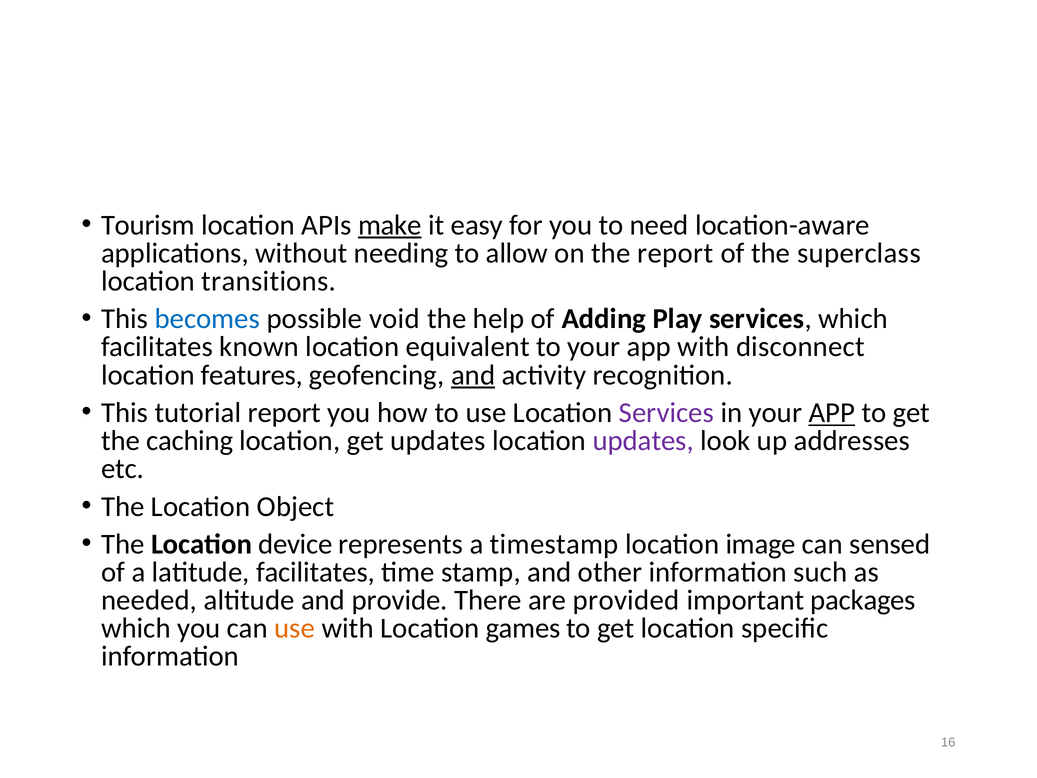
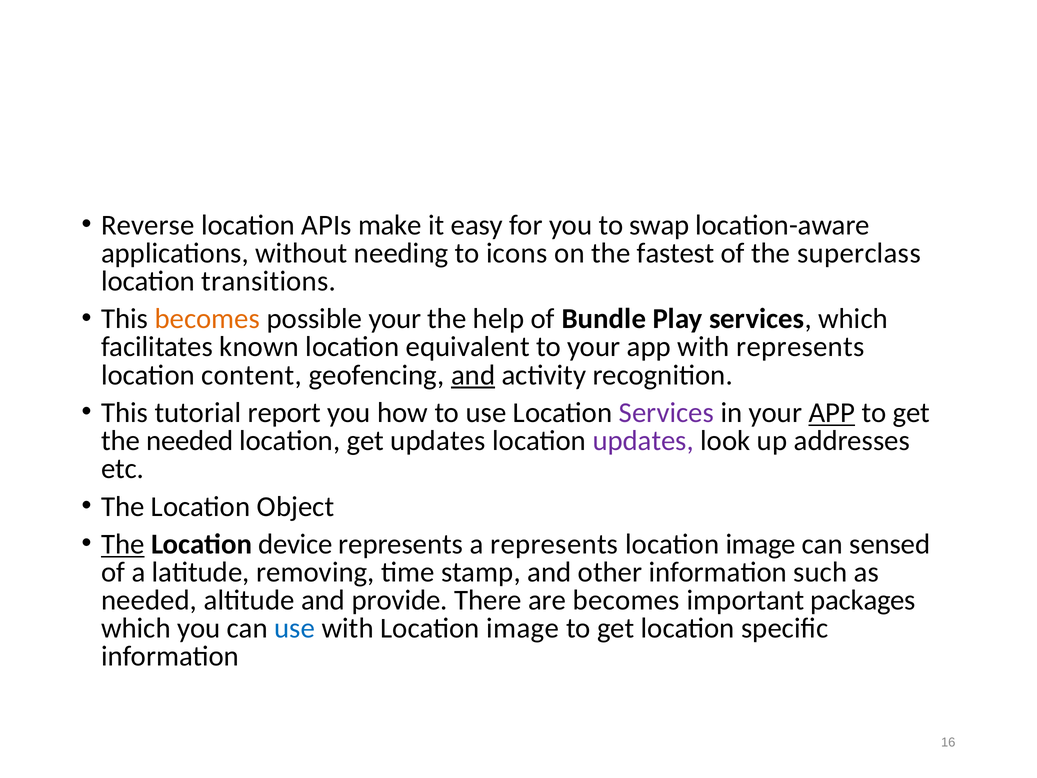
Tourism: Tourism -> Reverse
make underline: present -> none
need: need -> swap
allow: allow -> icons
the report: report -> fastest
becomes at (207, 319) colour: blue -> orange
possible void: void -> your
Adding: Adding -> Bundle
with disconnect: disconnect -> represents
features: features -> content
the caching: caching -> needed
The at (123, 544) underline: none -> present
a timestamp: timestamp -> represents
latitude facilitates: facilitates -> removing
are provided: provided -> becomes
use at (295, 628) colour: orange -> blue
with Location games: games -> image
